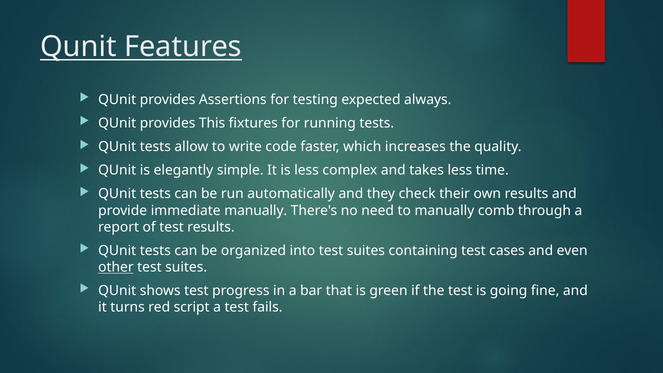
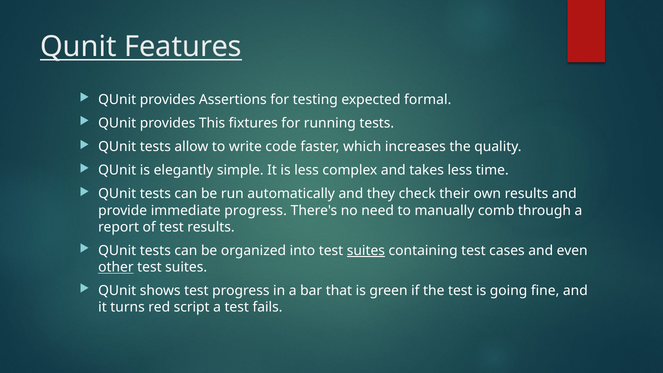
always: always -> formal
immediate manually: manually -> progress
suites at (366, 251) underline: none -> present
